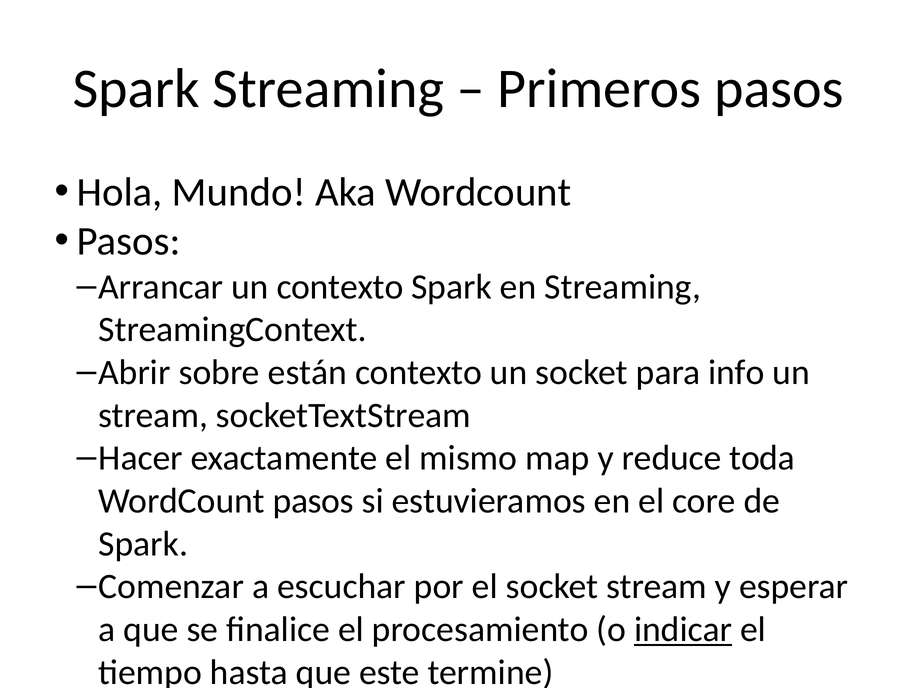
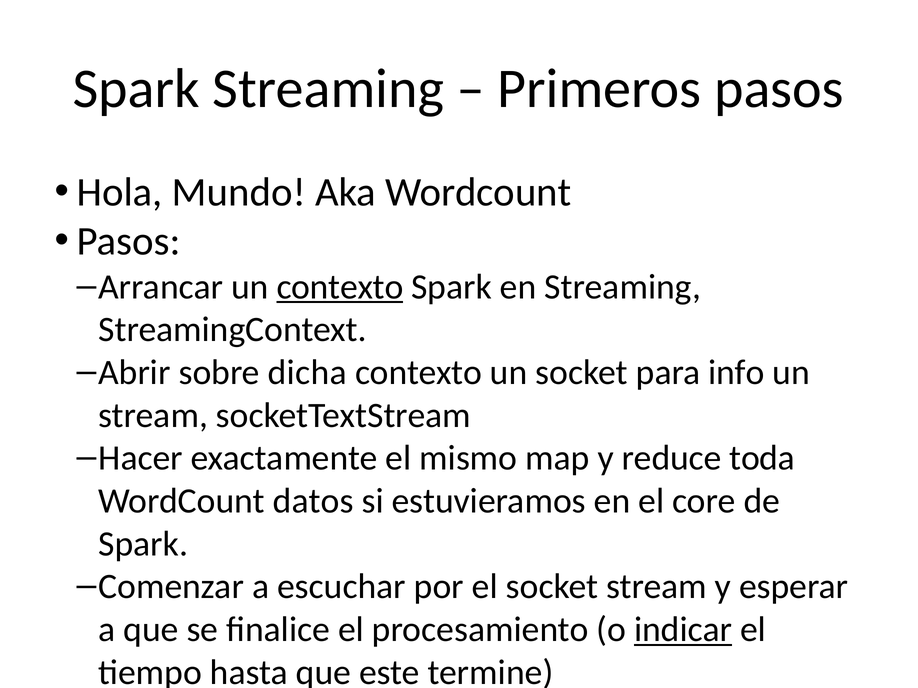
contexto at (340, 287) underline: none -> present
están: están -> dicha
WordCount pasos: pasos -> datos
